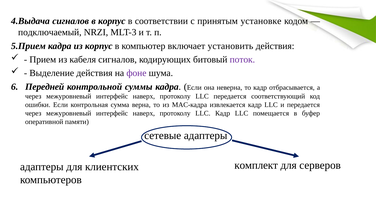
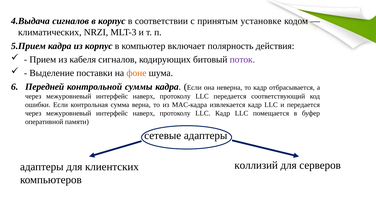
подключаемый: подключаемый -> климатических
установить: установить -> полярность
Выделение действия: действия -> поставки
фоне colour: purple -> orange
комплект: комплект -> коллизий
